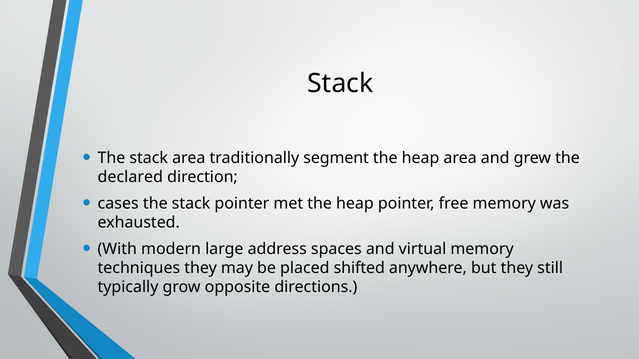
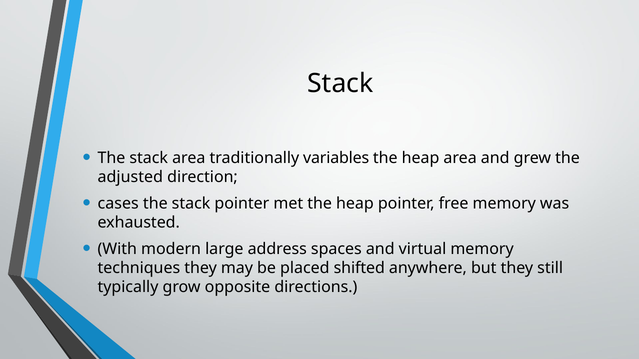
segment: segment -> variables
declared: declared -> adjusted
